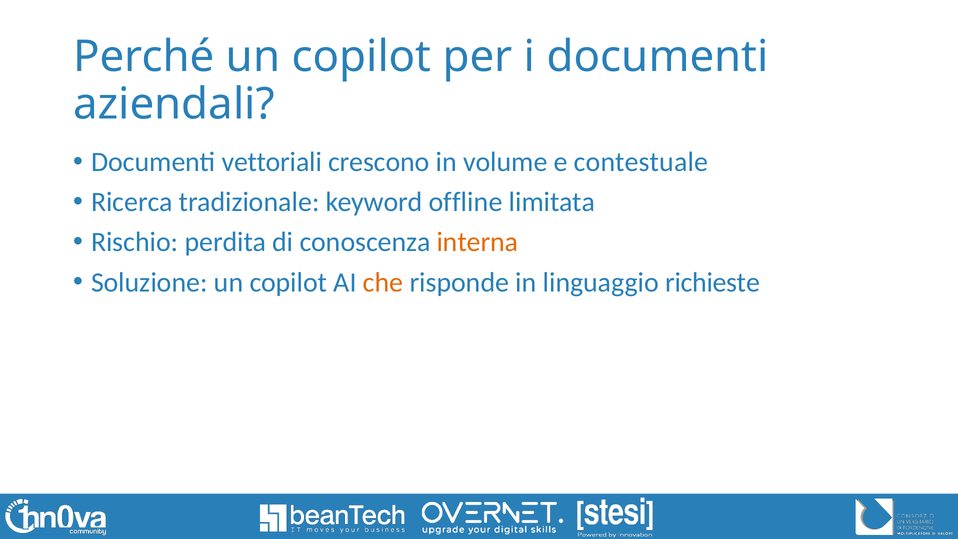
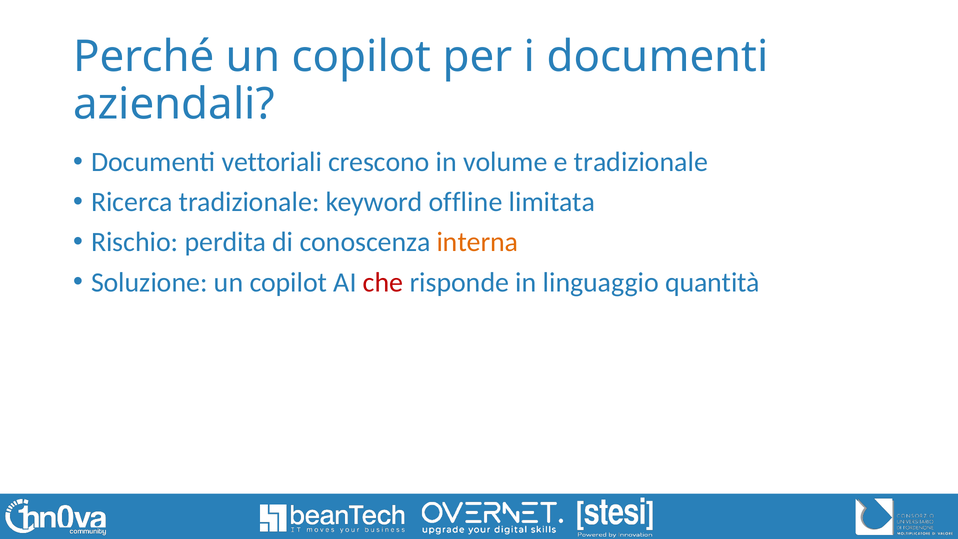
e contestuale: contestuale -> tradizionale
che colour: orange -> red
richieste: richieste -> quantità
